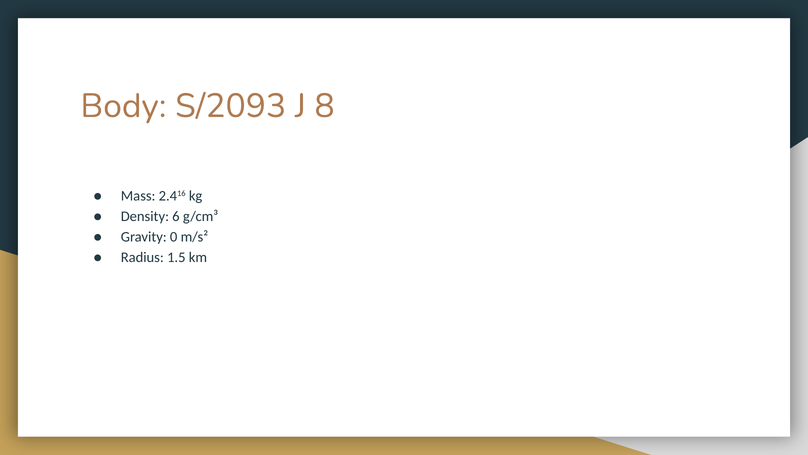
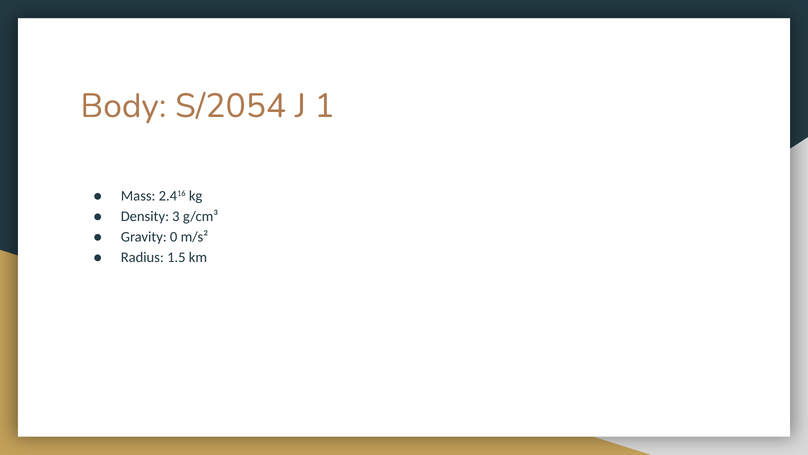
S/2093: S/2093 -> S/2054
8: 8 -> 1
6: 6 -> 3
